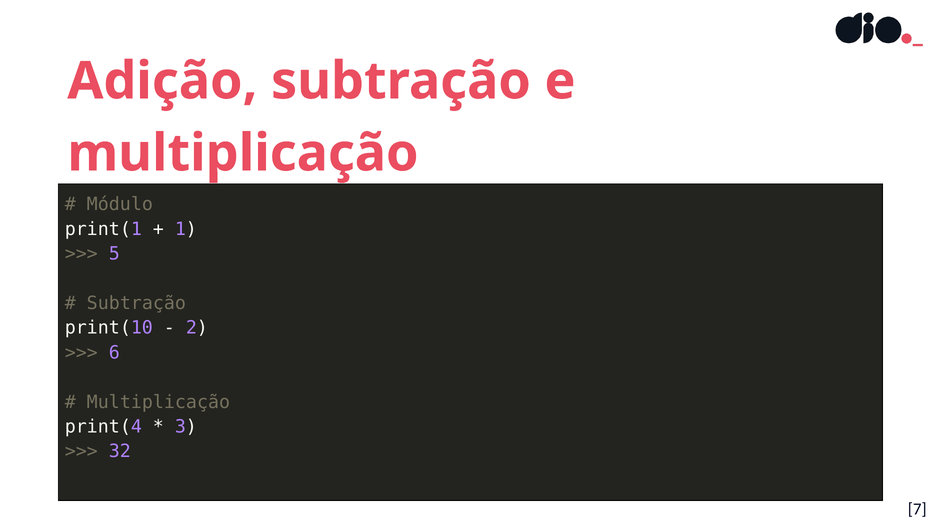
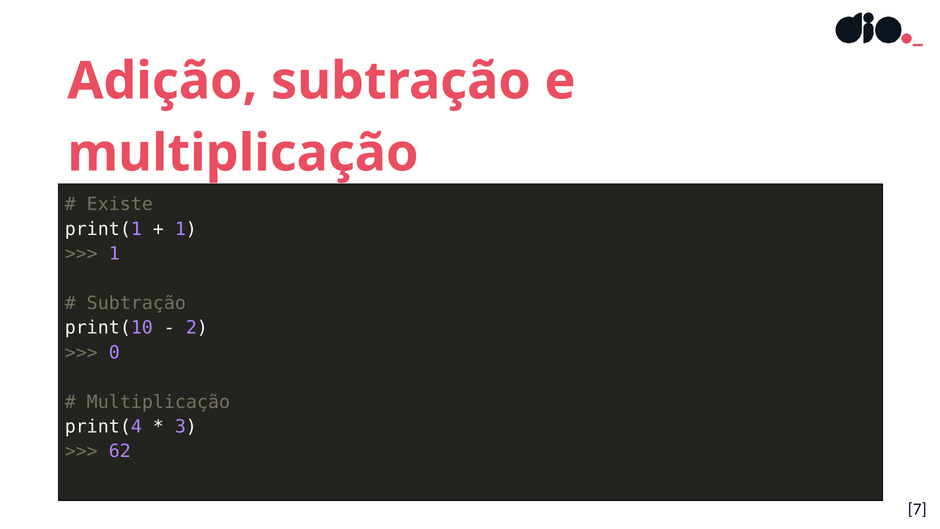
Módulo: Módulo -> Existe
5 at (114, 254): 5 -> 1
6: 6 -> 0
32: 32 -> 62
